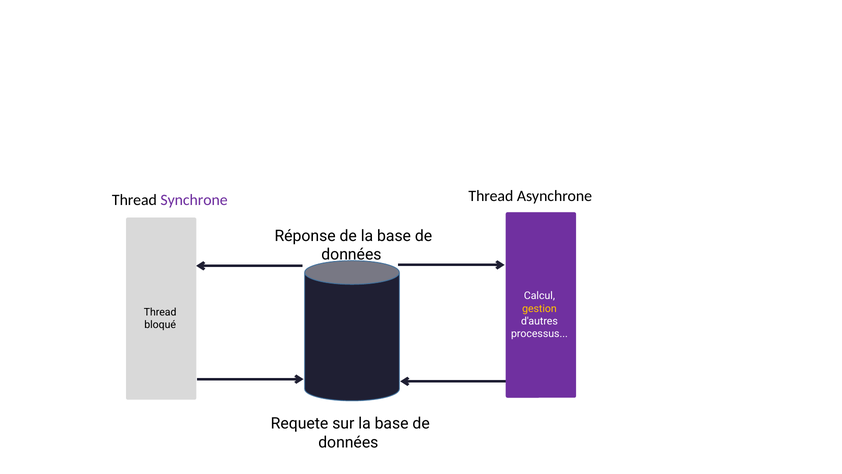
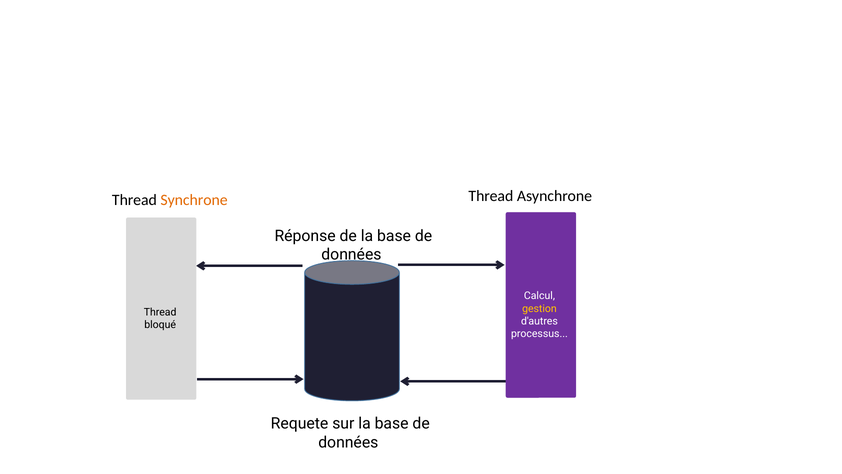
Synchrone colour: purple -> orange
